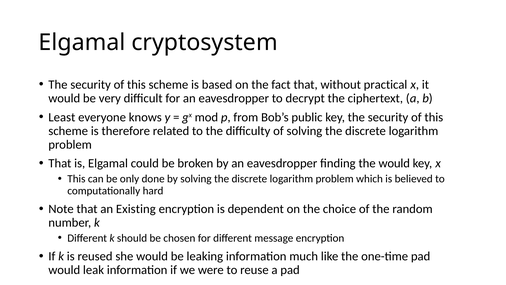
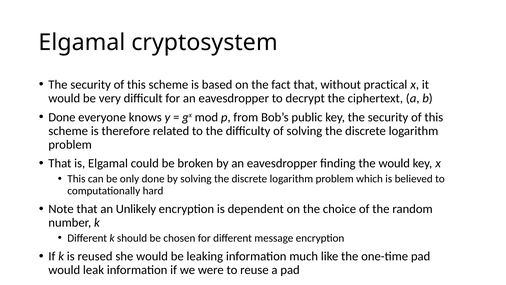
Least at (62, 117): Least -> Done
Existing: Existing -> Unlikely
